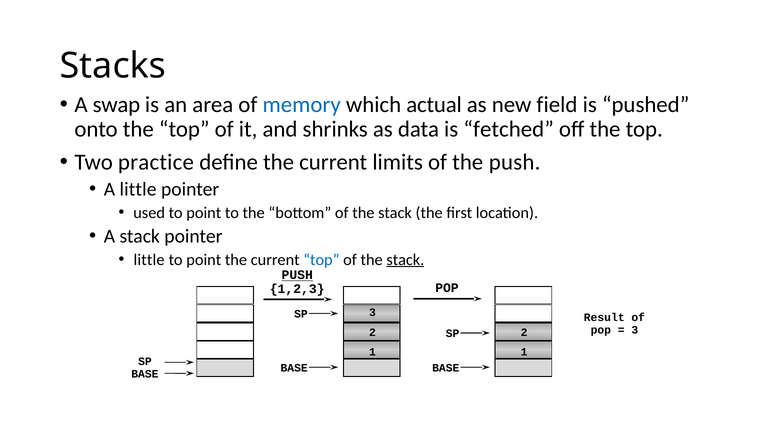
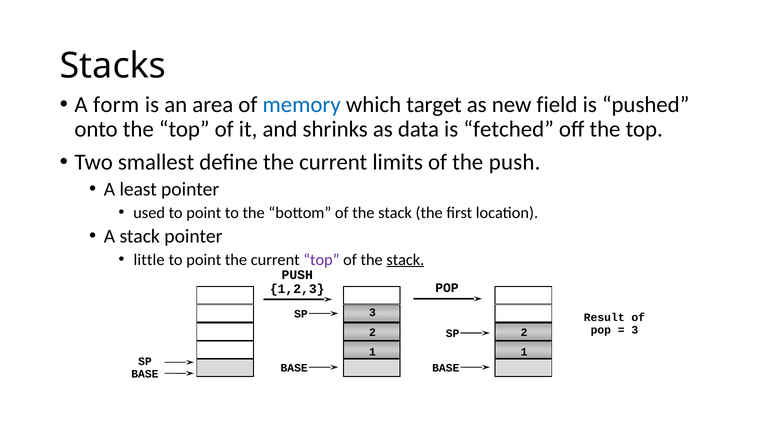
swap: swap -> form
actual: actual -> target
practice: practice -> smallest
A little: little -> least
top at (321, 260) colour: blue -> purple
PUSH at (297, 275) underline: present -> none
